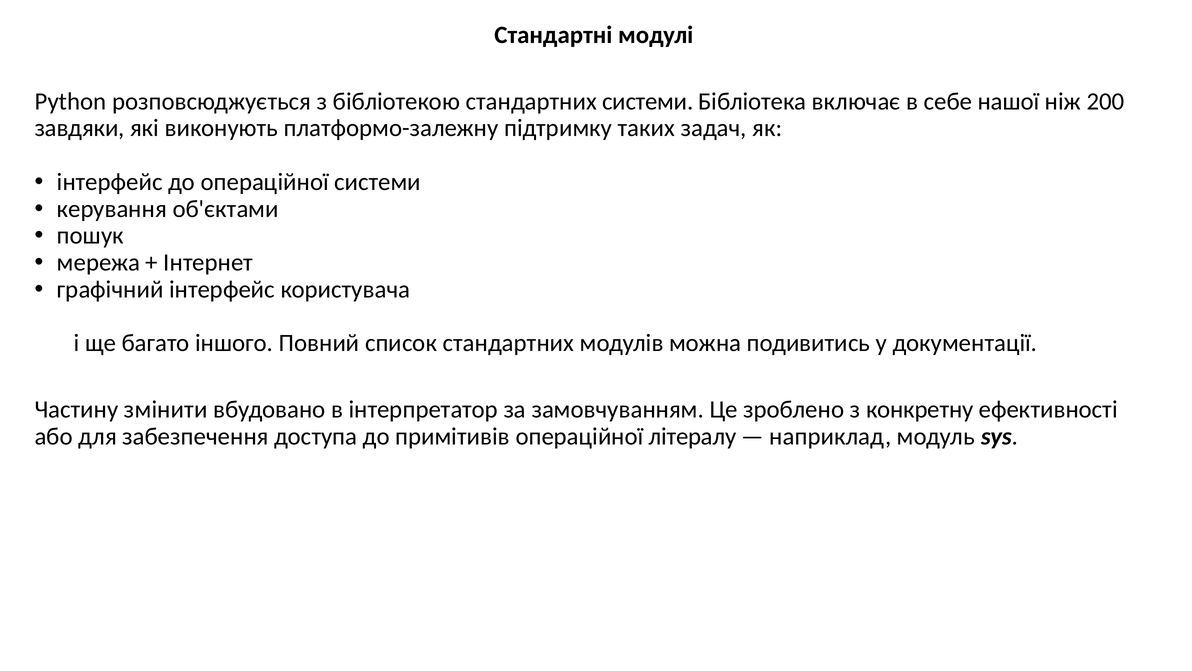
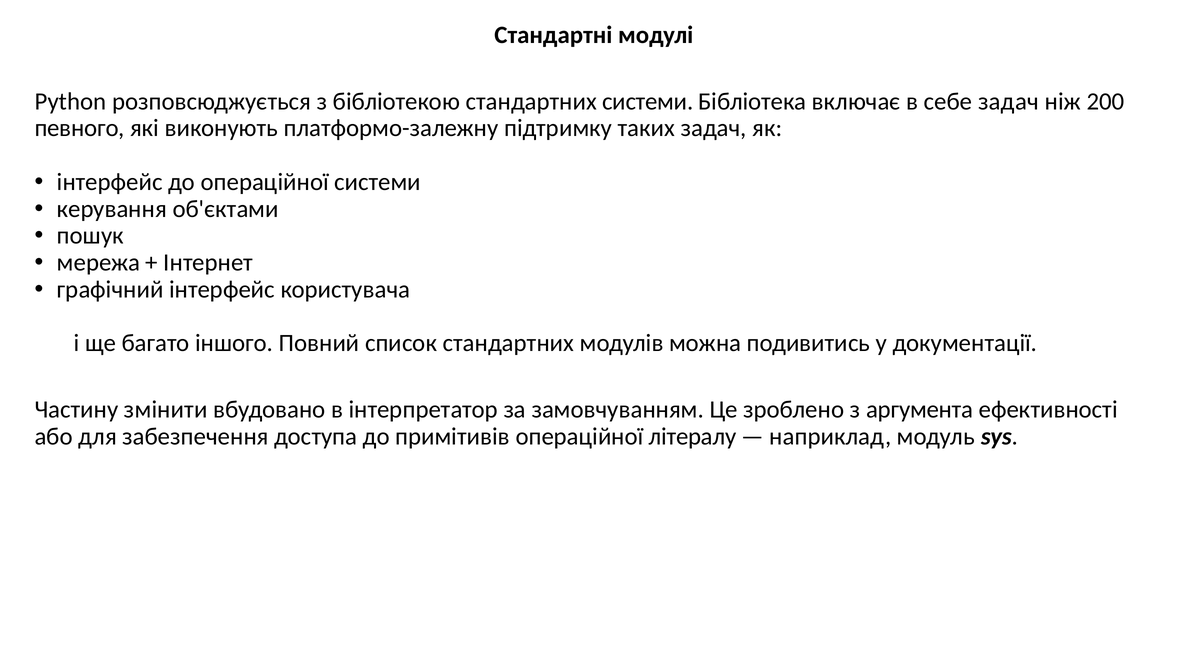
себе нашої: нашої -> задач
завдяки: завдяки -> певного
конкретну: конкретну -> аргумента
